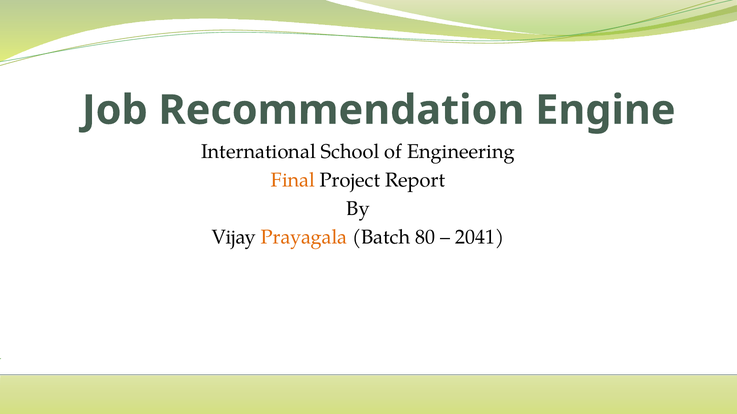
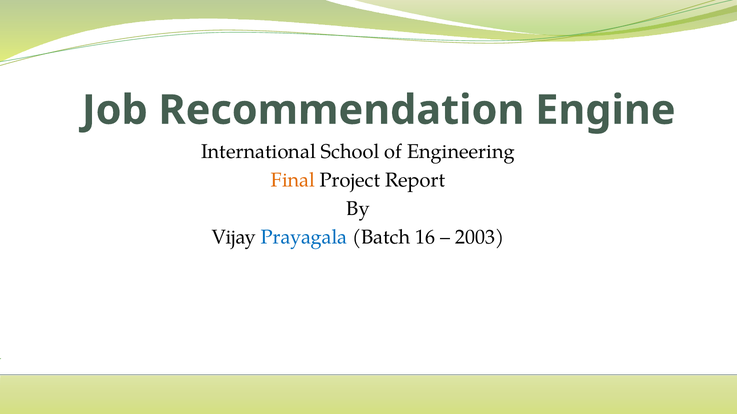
Prayagala colour: orange -> blue
80: 80 -> 16
2041: 2041 -> 2003
